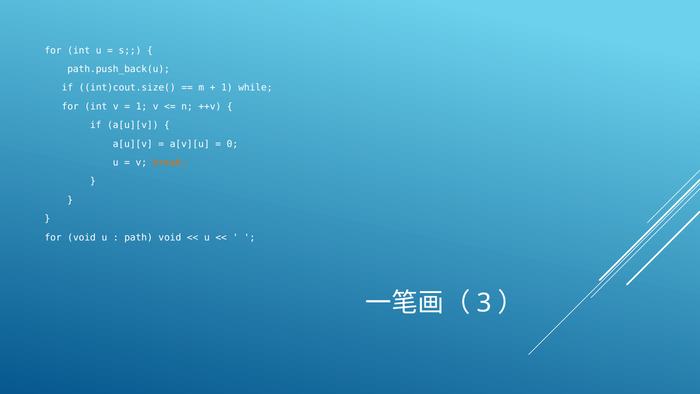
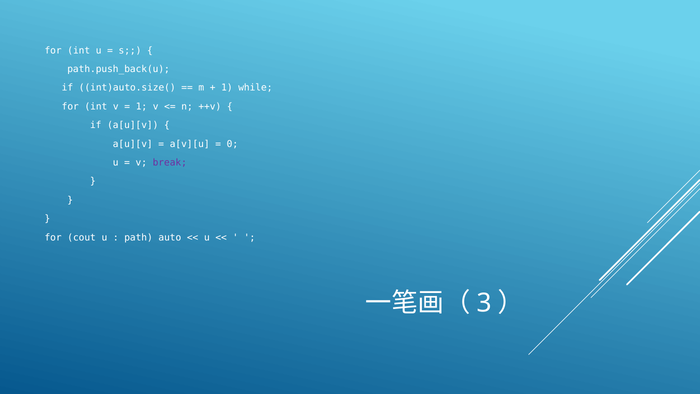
int)cout.size(: int)cout.size( -> int)auto.size(
break colour: orange -> purple
for void: void -> cout
path void: void -> auto
